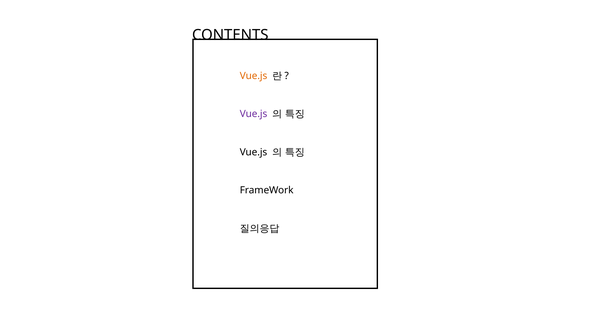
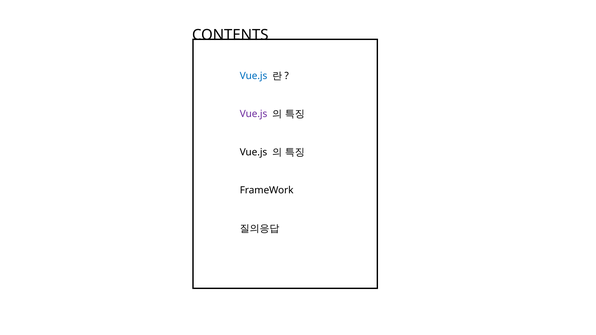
Vue.js at (254, 76) colour: orange -> blue
